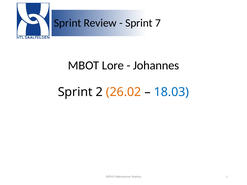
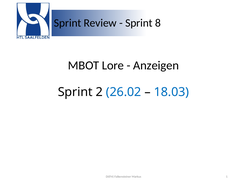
7: 7 -> 8
Johannes: Johannes -> Anzeigen
26.02 colour: orange -> blue
